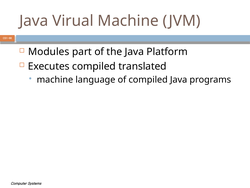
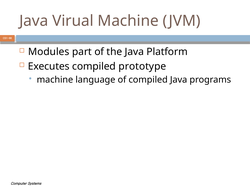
translated: translated -> prototype
